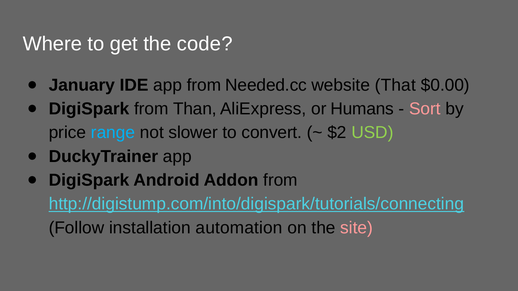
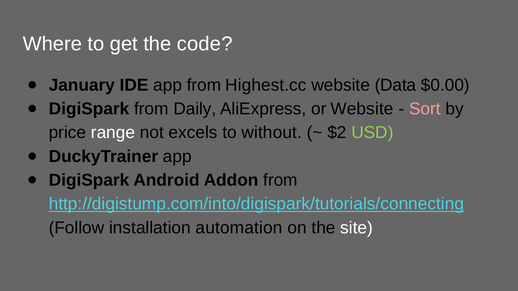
Needed.cc: Needed.cc -> Highest.cc
That: That -> Data
Than: Than -> Daily
or Humans: Humans -> Website
range colour: light blue -> white
slower: slower -> excels
convert: convert -> without
site colour: pink -> white
